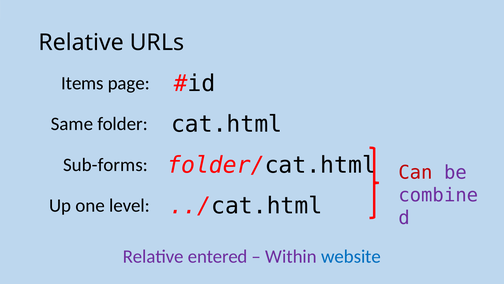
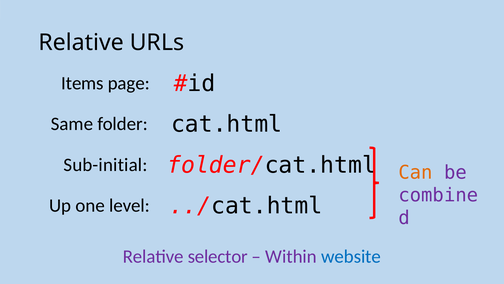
Sub-forms: Sub-forms -> Sub-initial
Can colour: red -> orange
entered: entered -> selector
